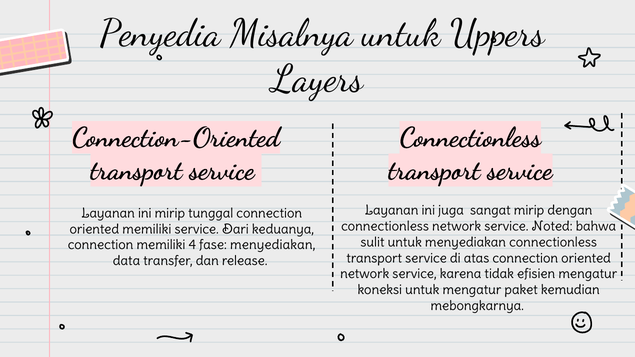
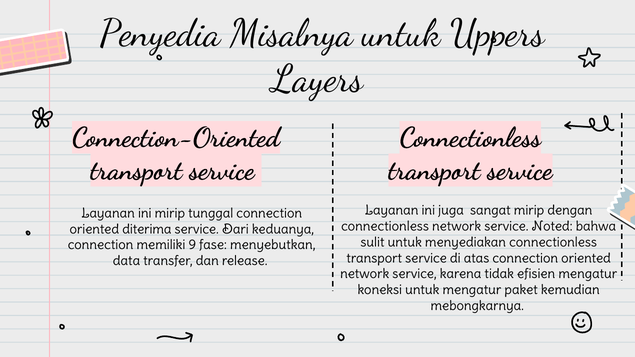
oriented memiliki: memiliki -> diterima
4: 4 -> 9
fase menyediakan: menyediakan -> menyebutkan
